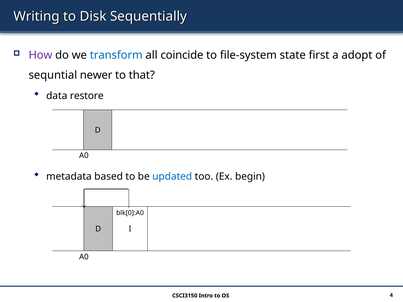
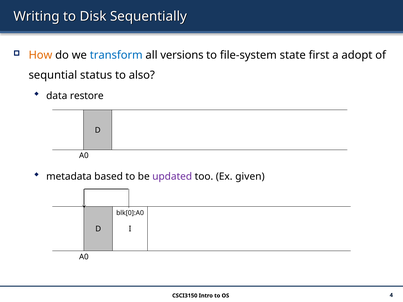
How colour: purple -> orange
coincide: coincide -> versions
newer: newer -> status
that: that -> also
updated colour: blue -> purple
begin: begin -> given
